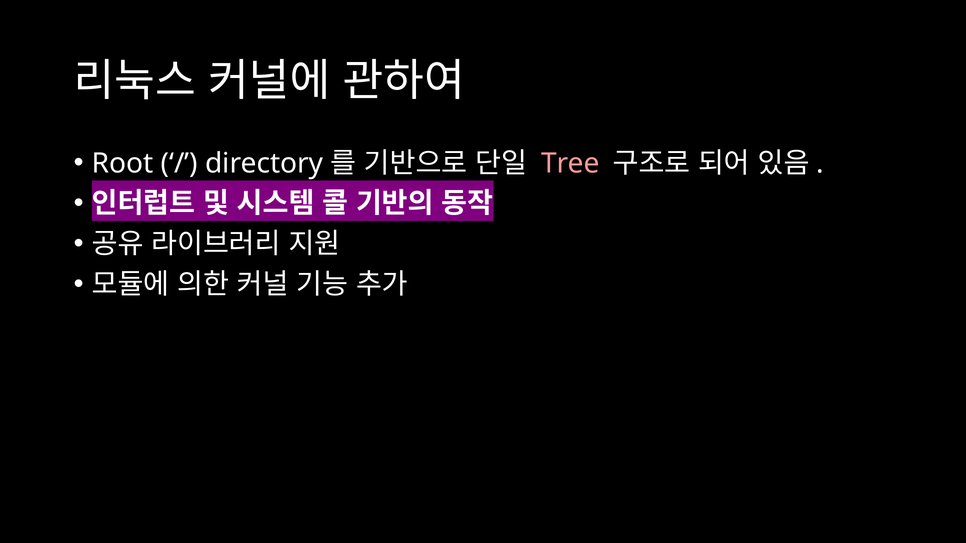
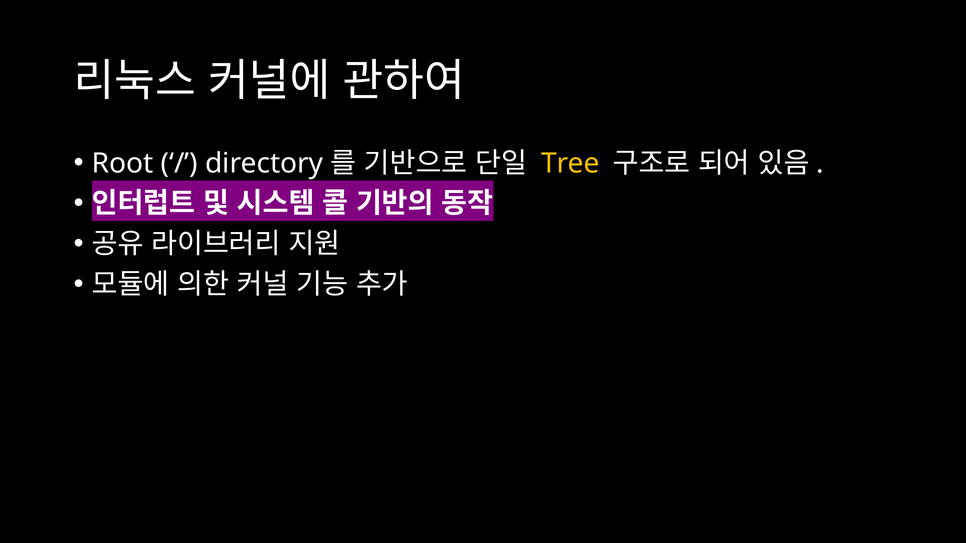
Tree colour: pink -> yellow
